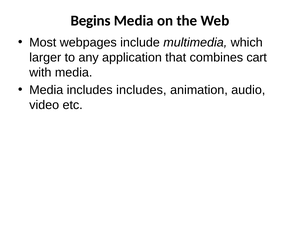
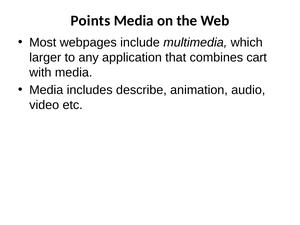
Begins: Begins -> Points
includes includes: includes -> describe
